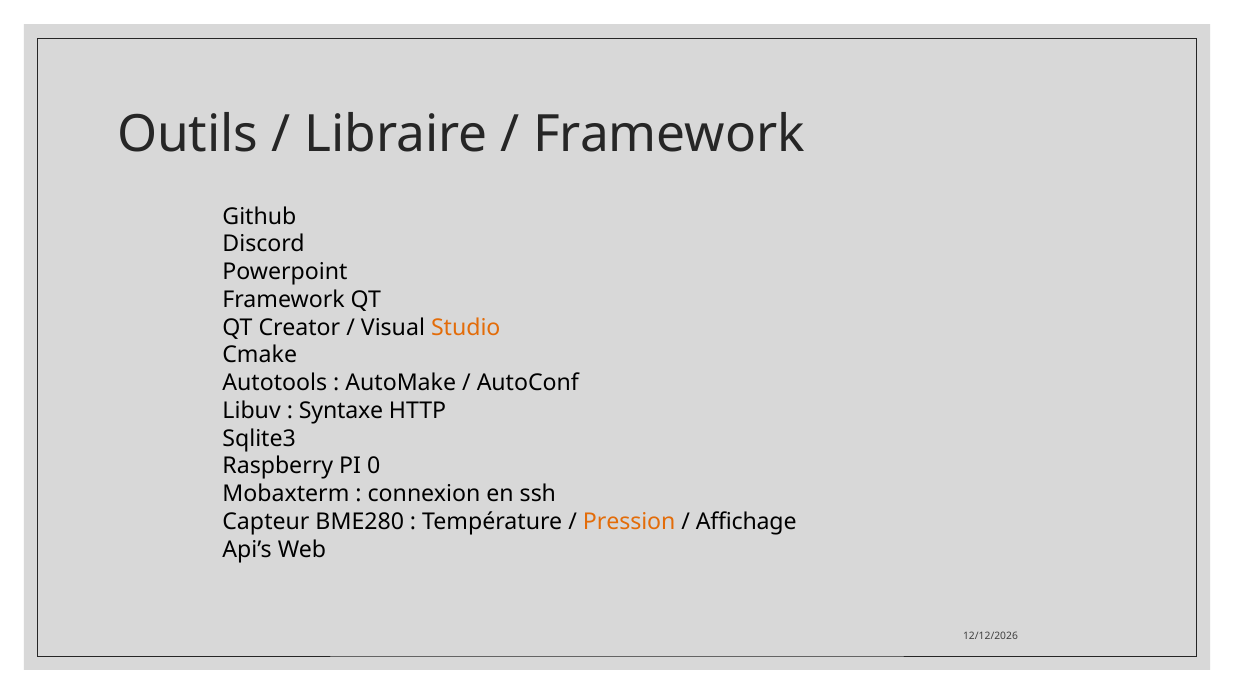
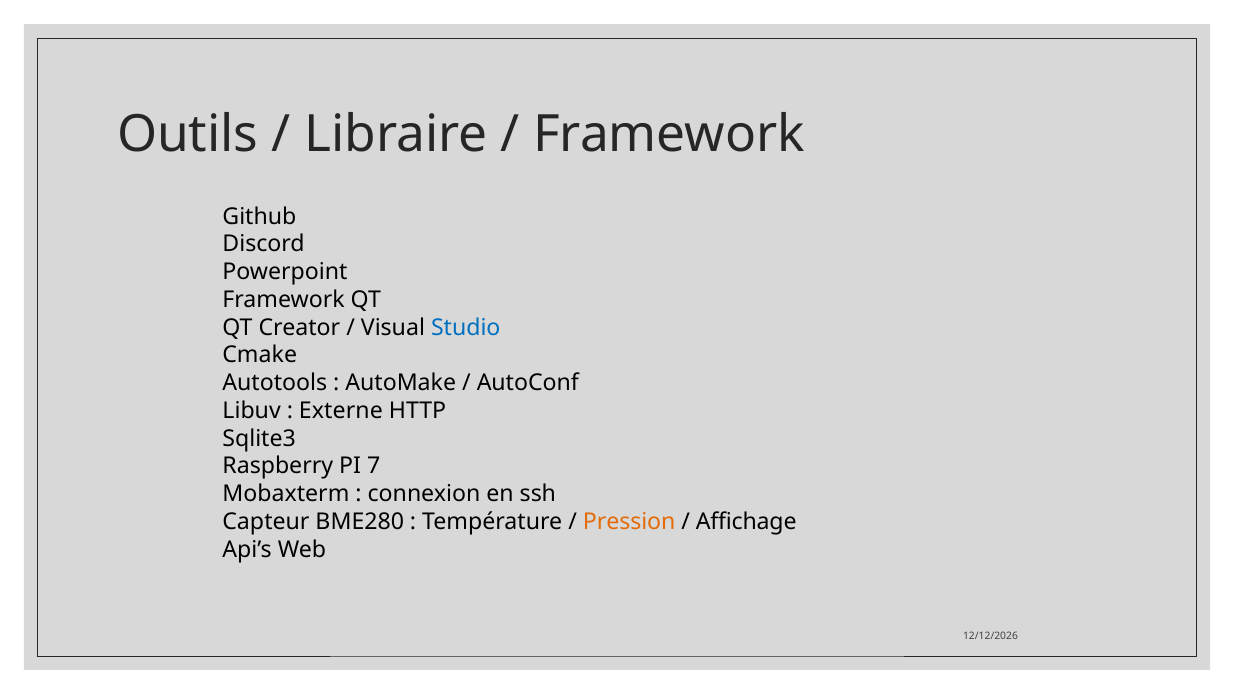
Studio colour: orange -> blue
Syntaxe: Syntaxe -> Externe
0: 0 -> 7
